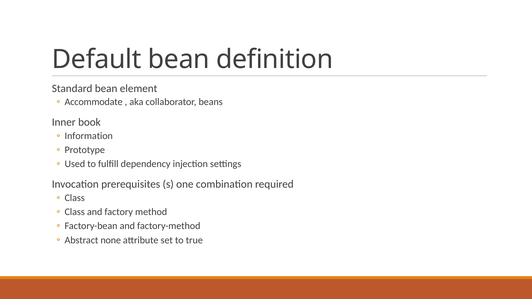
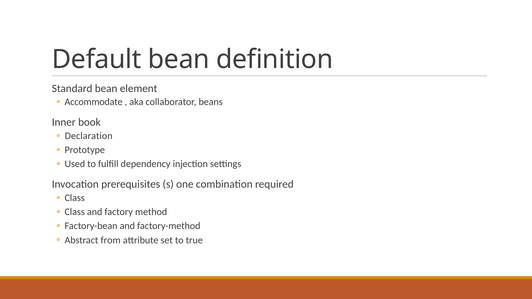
Information: Information -> Declaration
none: none -> from
